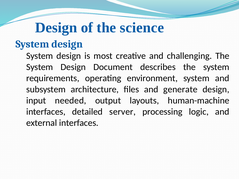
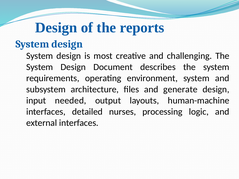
science: science -> reports
server: server -> nurses
